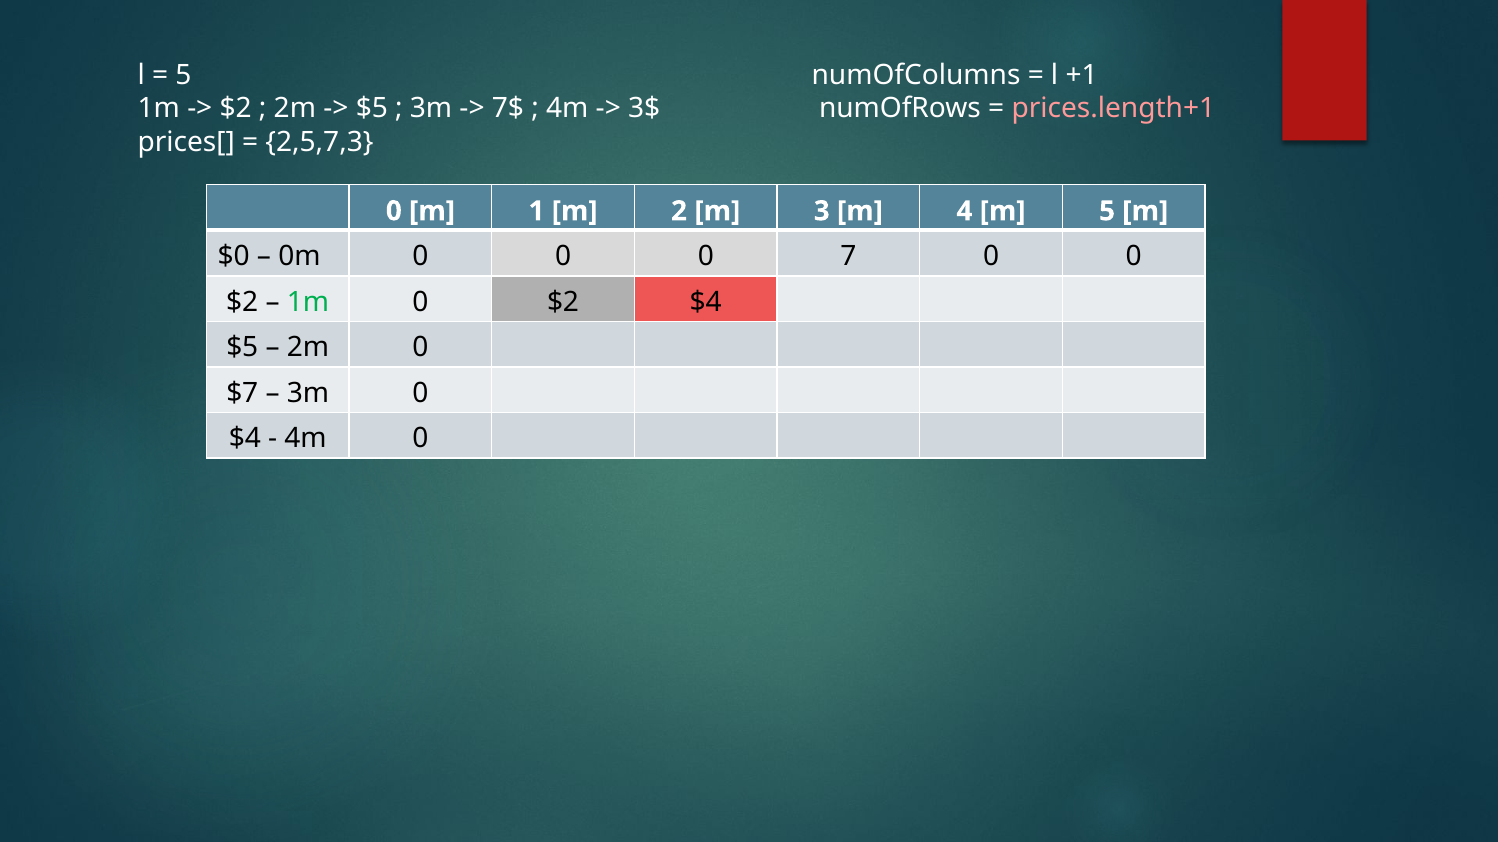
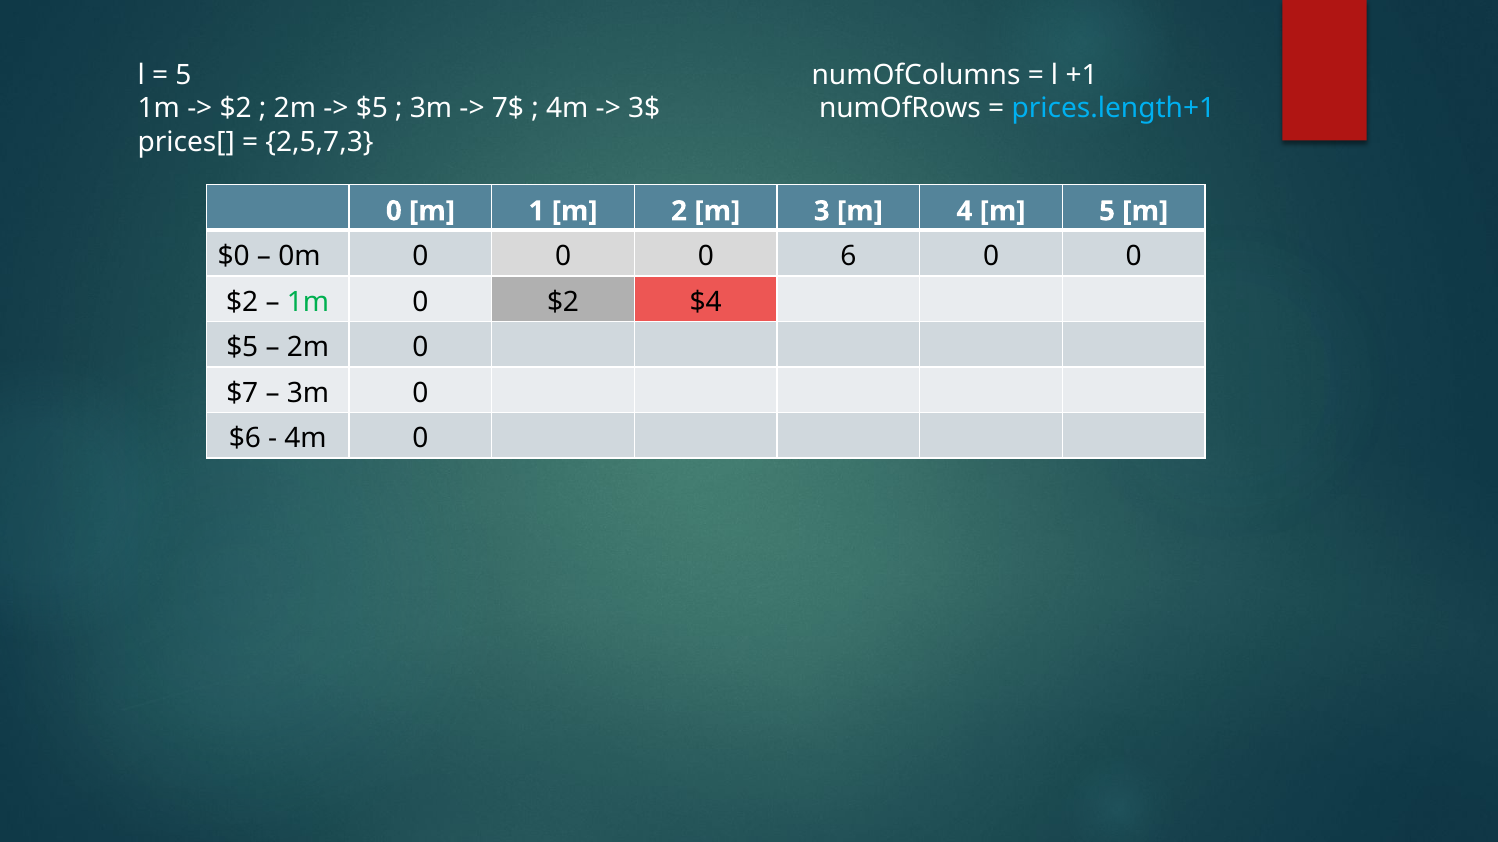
prices.length+1 colour: pink -> light blue
7: 7 -> 6
$4 at (245, 439): $4 -> $6
